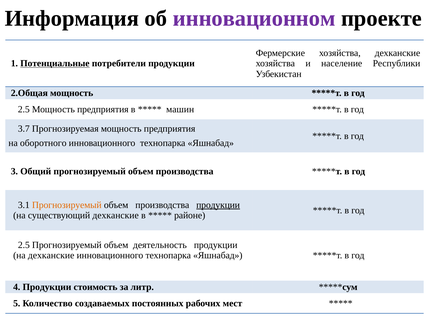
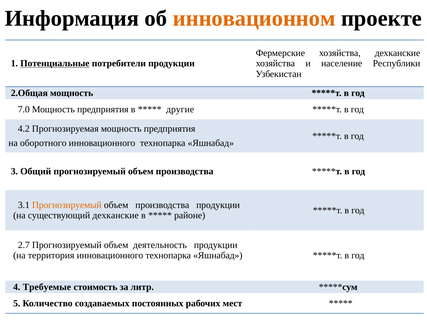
инновационном colour: purple -> orange
2.5 at (24, 109): 2.5 -> 7.0
машин: машин -> другие
3.7: 3.7 -> 4.2
продукции at (218, 205) underline: present -> none
2.5 at (24, 245): 2.5 -> 2.7
на дехканские: дехканские -> территория
4 Продукции: Продукции -> Требуемые
